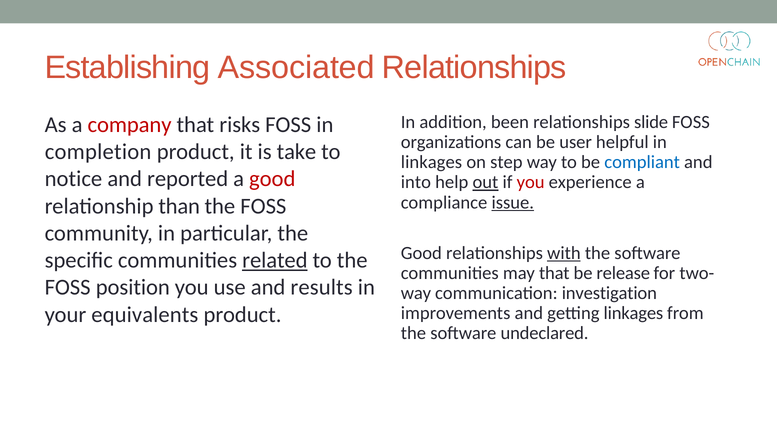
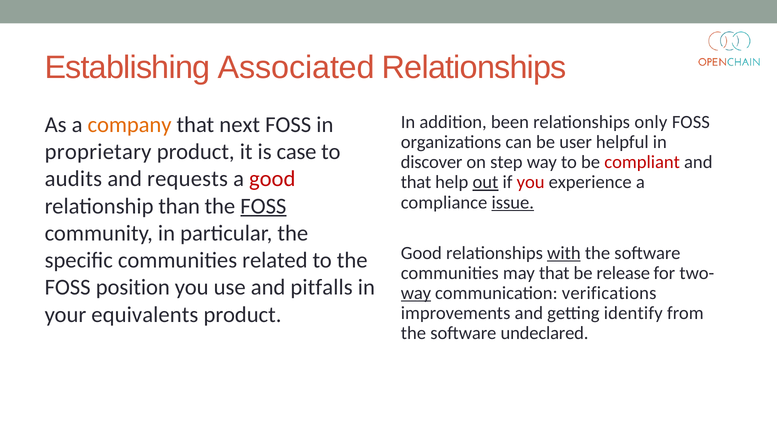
slide: slide -> only
company colour: red -> orange
risks: risks -> next
completion: completion -> proprietary
take: take -> case
linkages at (431, 162): linkages -> discover
compliant colour: blue -> red
notice: notice -> audits
reported: reported -> requests
into at (416, 182): into -> that
FOSS at (263, 206) underline: none -> present
related underline: present -> none
results: results -> pitfalls
way at (416, 293) underline: none -> present
investigation: investigation -> verifications
getting linkages: linkages -> identify
